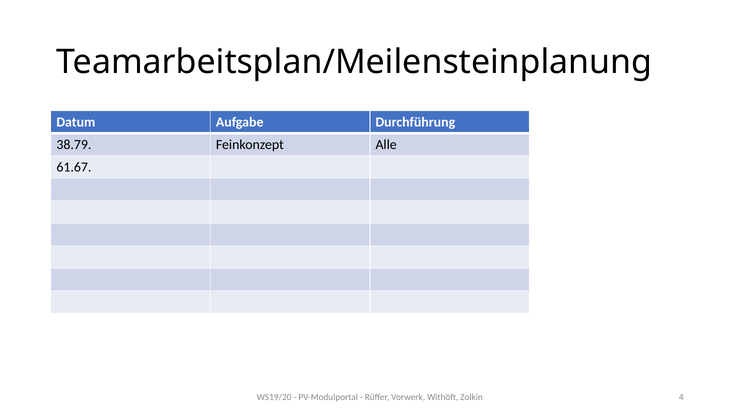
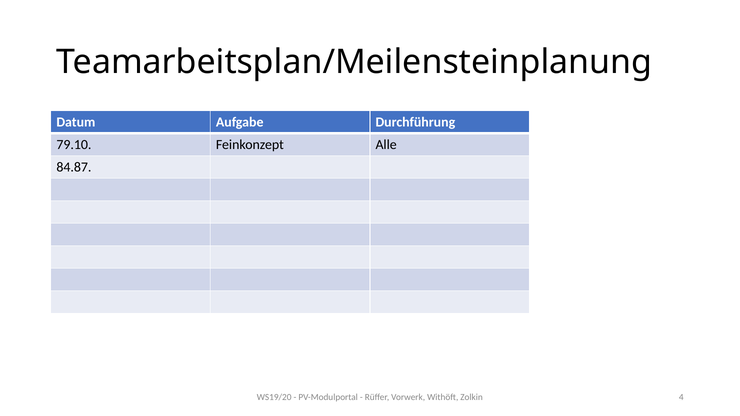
38.79: 38.79 -> 79.10
61.67: 61.67 -> 84.87
